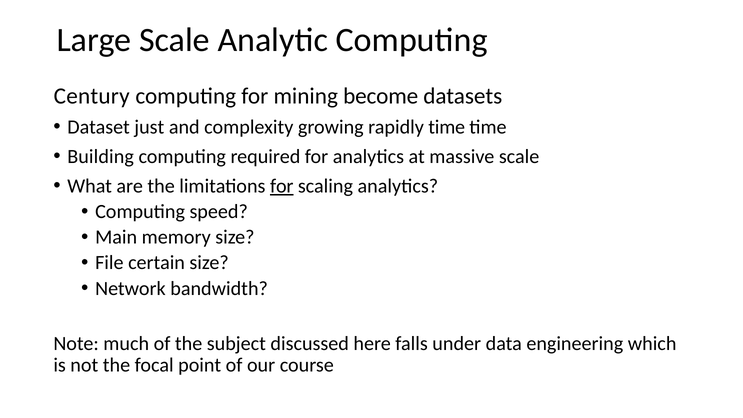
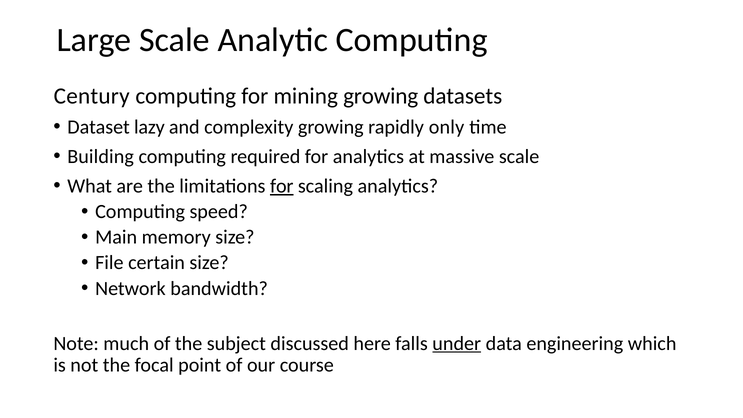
mining become: become -> growing
just: just -> lazy
rapidly time: time -> only
under underline: none -> present
